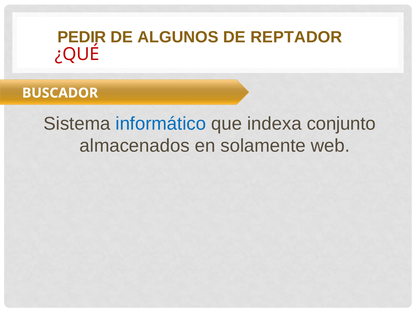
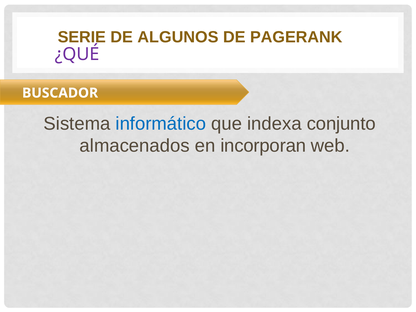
PEDIR: PEDIR -> SERIE
REPTADOR: REPTADOR -> PAGERANK
¿QUÉ colour: red -> purple
solamente: solamente -> incorporan
